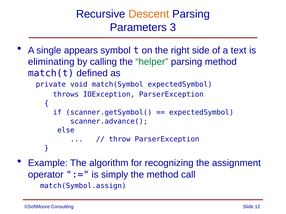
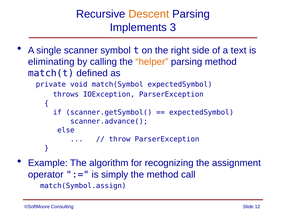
Parameters: Parameters -> Implements
appears: appears -> scanner
helper colour: green -> orange
